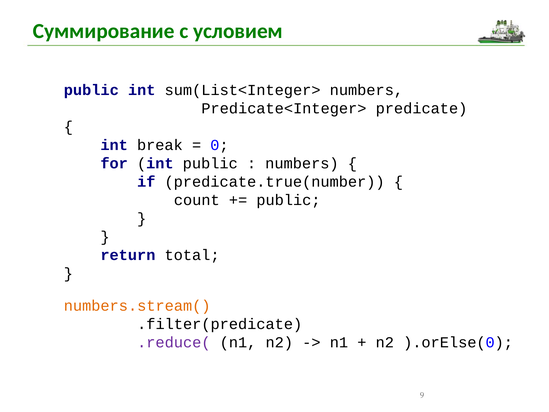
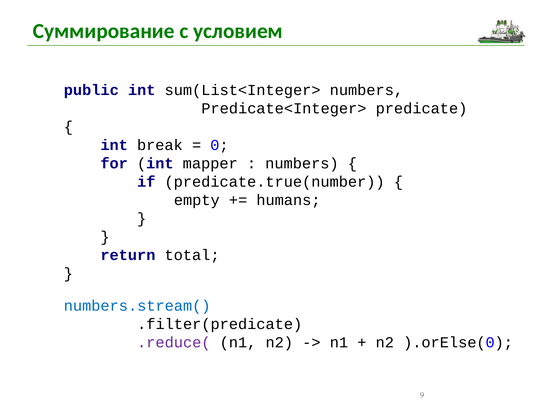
int public: public -> mapper
count: count -> empty
public at (288, 200): public -> humans
numbers.stream( colour: orange -> blue
